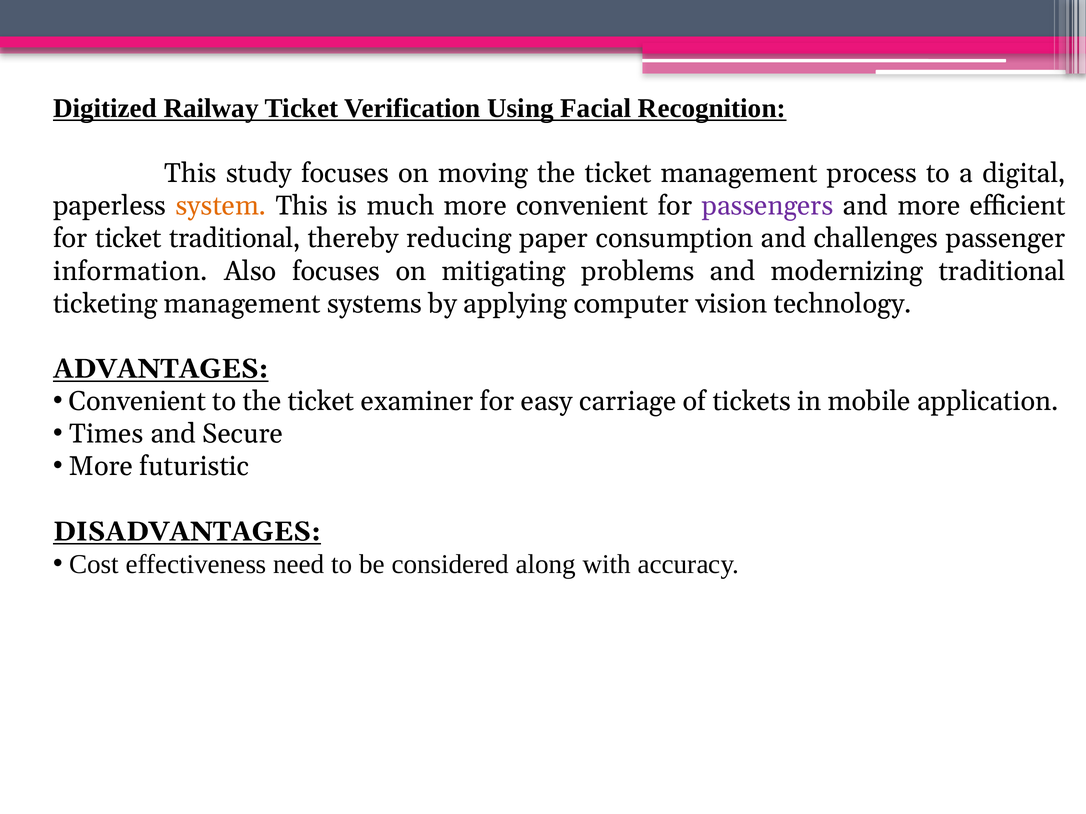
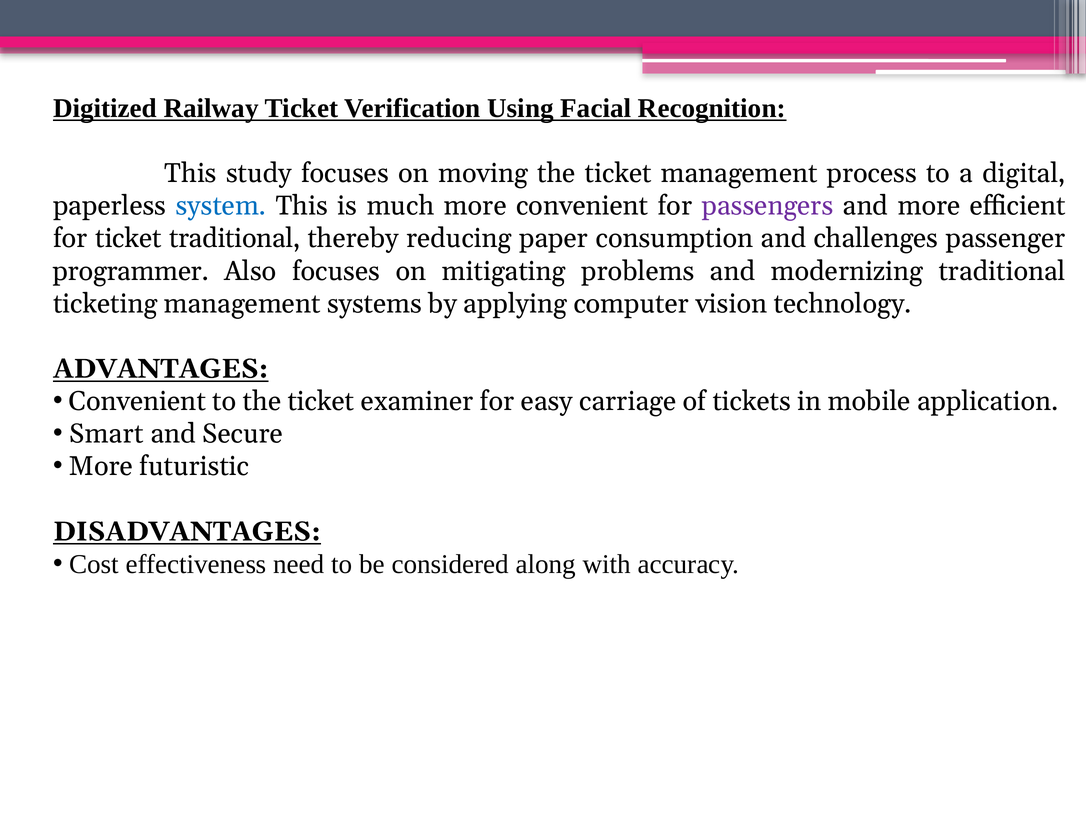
system colour: orange -> blue
information: information -> programmer
Times: Times -> Smart
